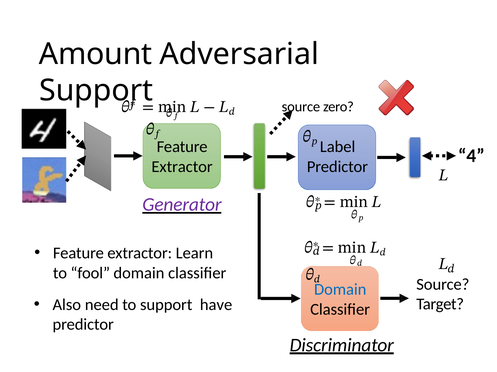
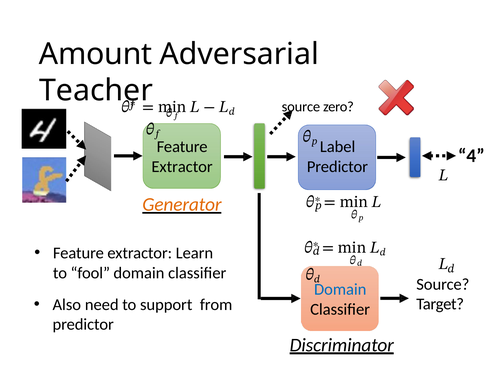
Support at (96, 91): Support -> Teacher
Generator colour: purple -> orange
have: have -> from
